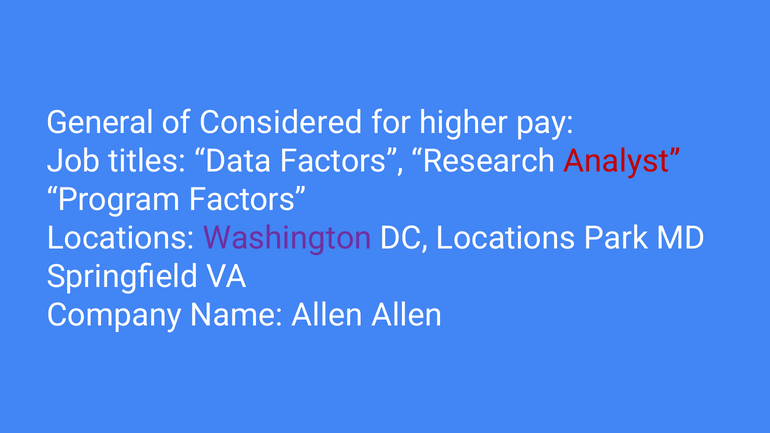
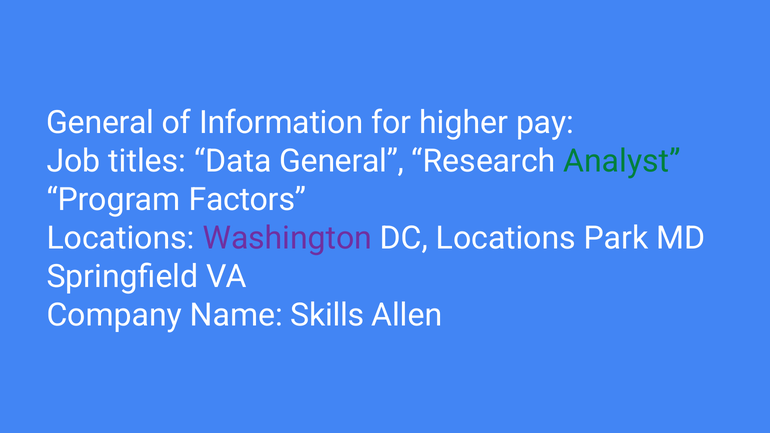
Considered: Considered -> Information
Data Factors: Factors -> General
Analyst colour: red -> green
Name Allen: Allen -> Skills
